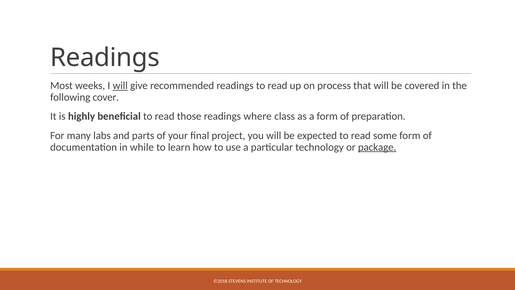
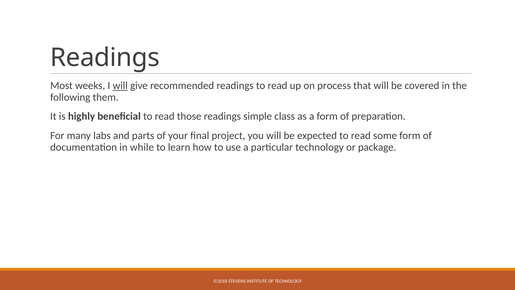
cover: cover -> them
where: where -> simple
package underline: present -> none
